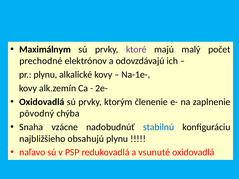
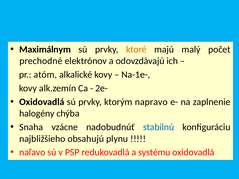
ktoré colour: purple -> orange
pr plynu: plynu -> atóm
členenie: členenie -> napravo
pôvodný: pôvodný -> halogény
vsunuté: vsunuté -> systému
